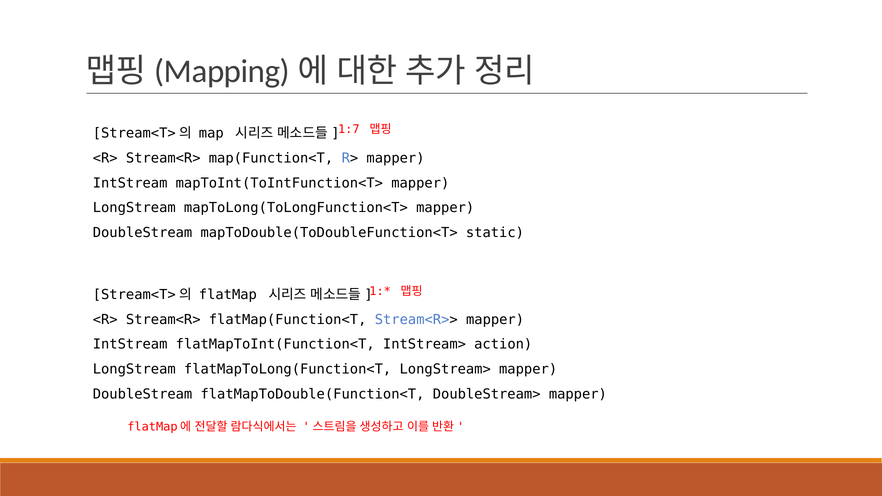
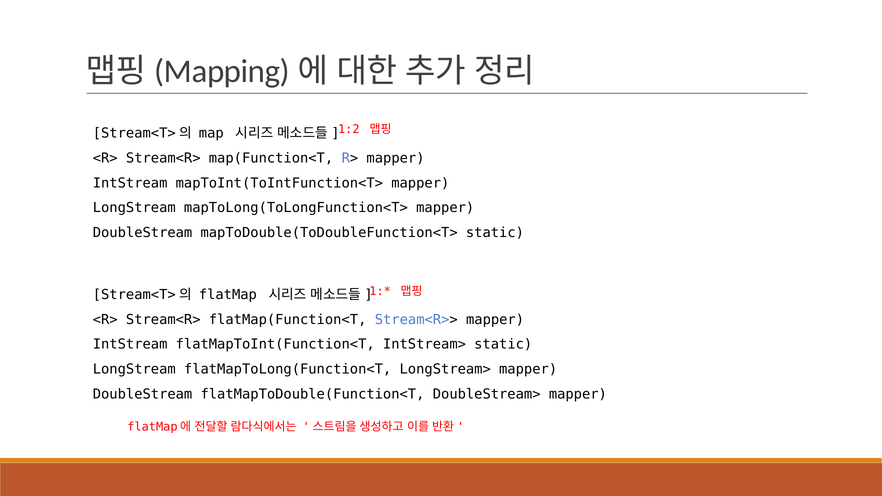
1:7: 1:7 -> 1:2
IntStream> action: action -> static
